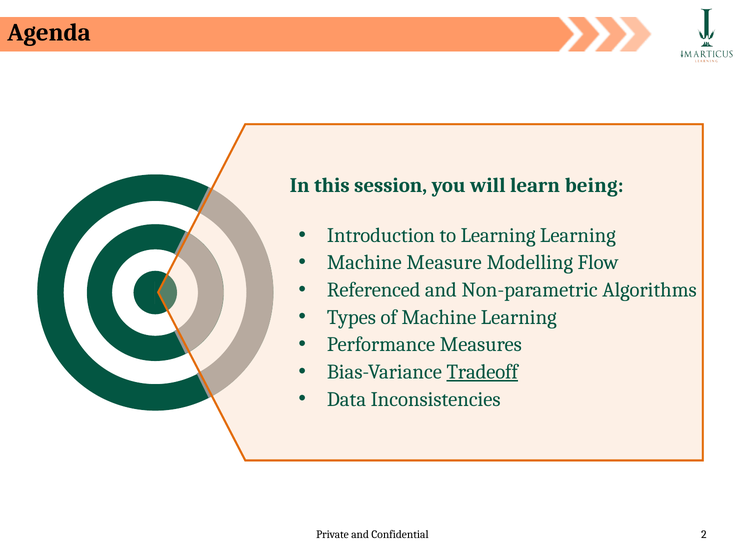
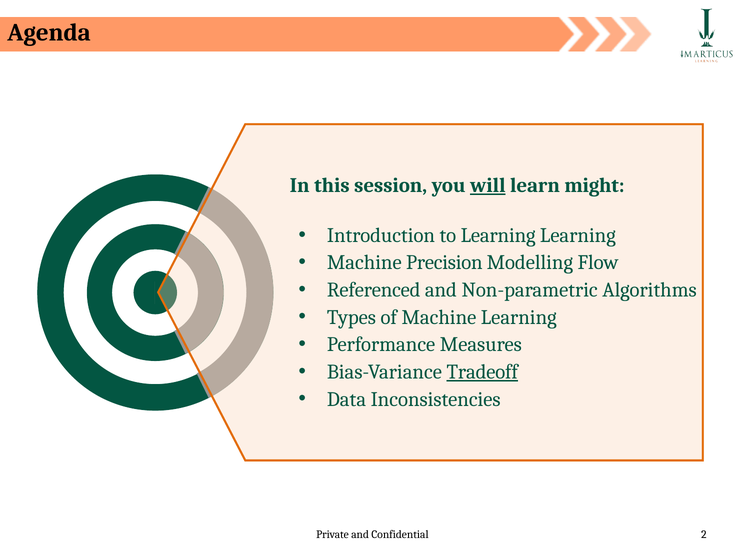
will underline: none -> present
being: being -> might
Measure: Measure -> Precision
